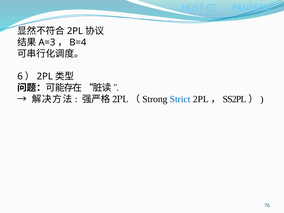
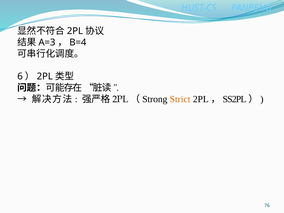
Strict colour: blue -> orange
